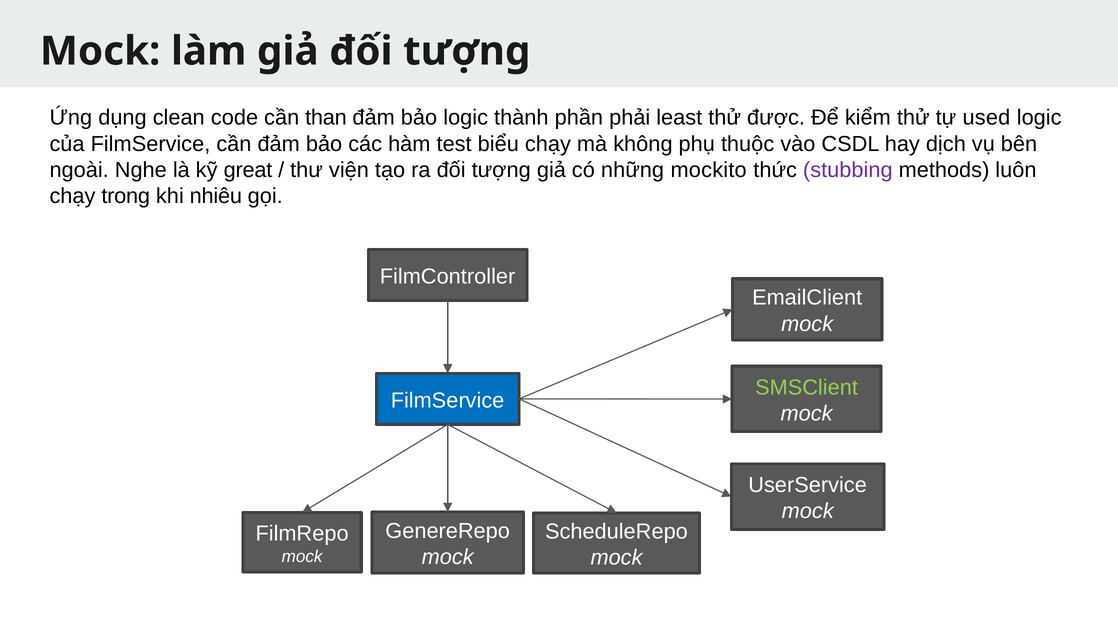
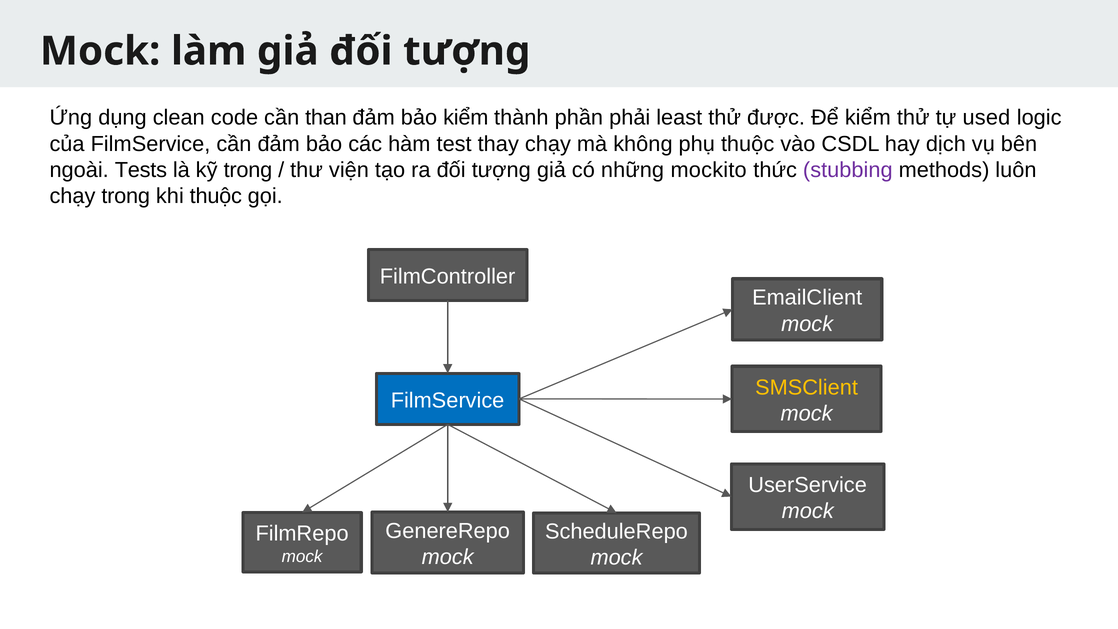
bảo logic: logic -> kiểm
biểu: biểu -> thay
Nghe: Nghe -> Tests
kỹ great: great -> trong
khi nhiêu: nhiêu -> thuộc
SMSClient colour: light green -> yellow
